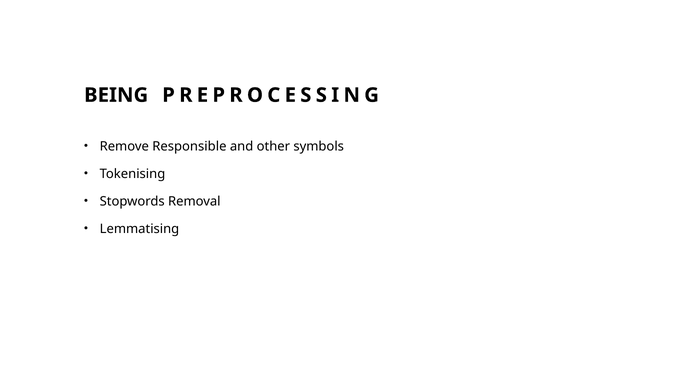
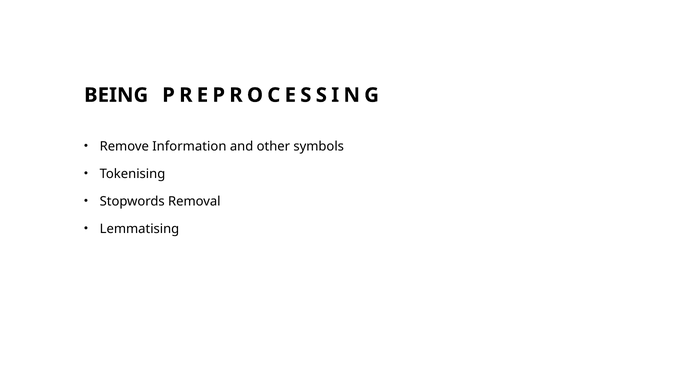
Responsible: Responsible -> Information
